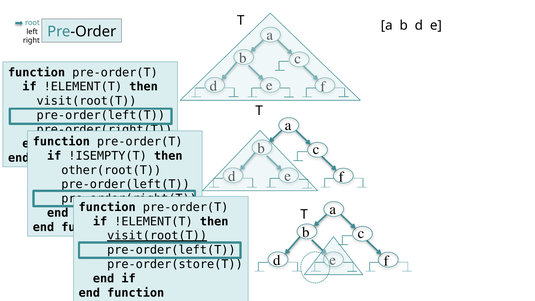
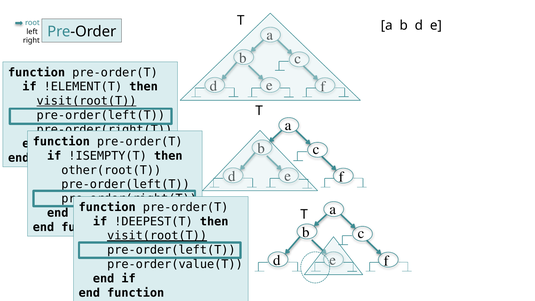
visit(root(T at (87, 101) underline: none -> present
!ELEMENT(T at (154, 221): !ELEMENT(T -> !DEEPEST(T
pre-order(store(T: pre-order(store(T -> pre-order(value(T
